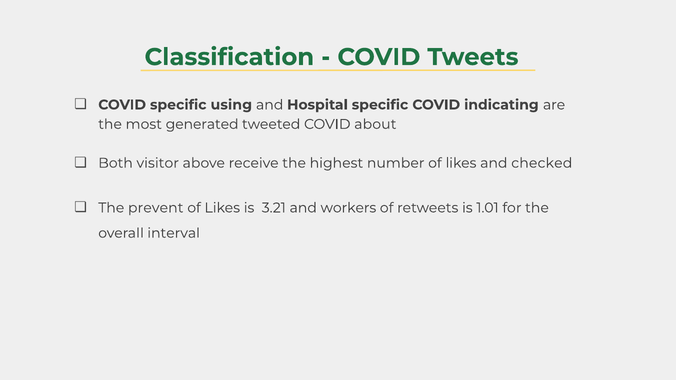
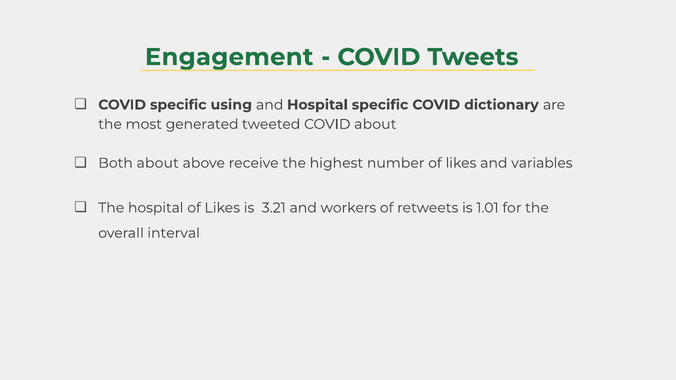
Classification: Classification -> Engagement
indicating: indicating -> dictionary
Both visitor: visitor -> about
checked: checked -> variables
The prevent: prevent -> hospital
